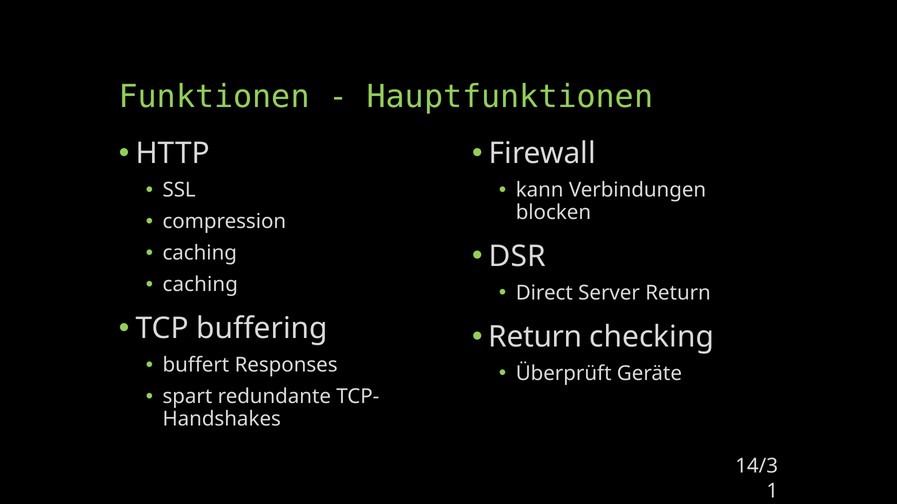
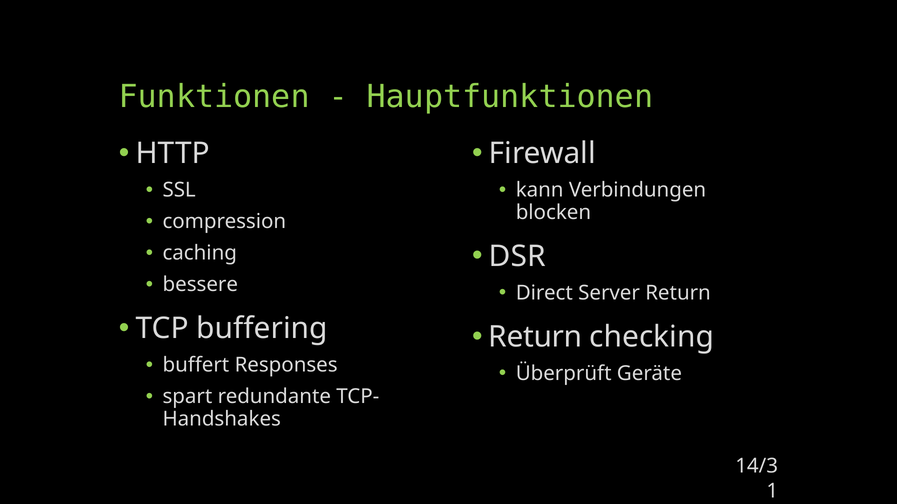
caching at (200, 285): caching -> bessere
